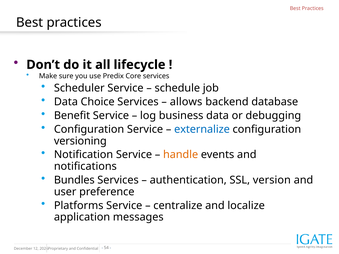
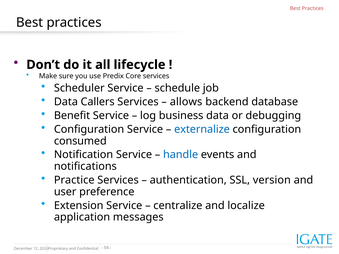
Choice: Choice -> Callers
versioning: versioning -> consumed
handle colour: orange -> blue
Bundles: Bundles -> Practice
Platforms: Platforms -> Extension
